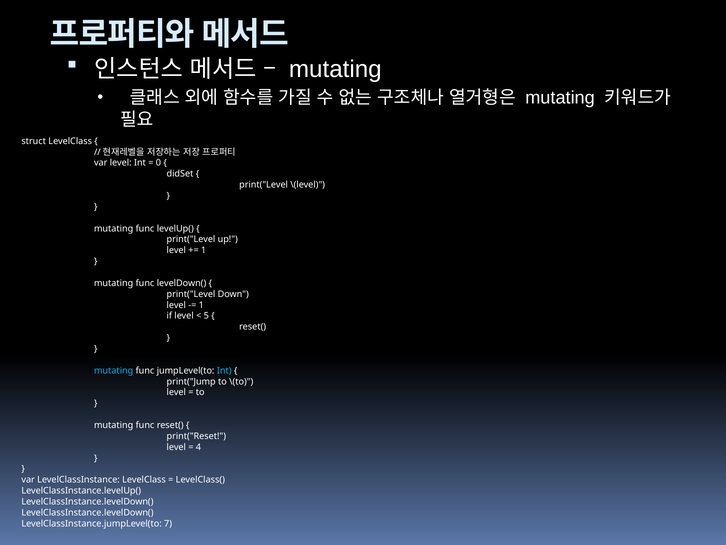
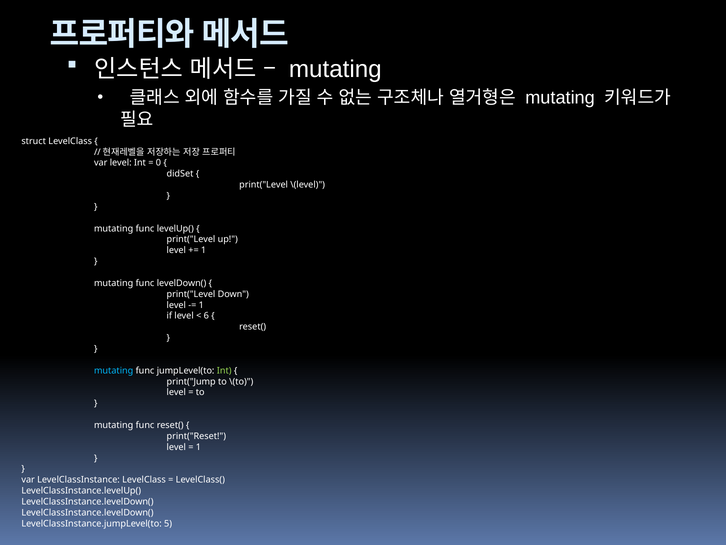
5: 5 -> 6
Int at (224, 370) colour: light blue -> light green
4 at (198, 447): 4 -> 1
7: 7 -> 5
